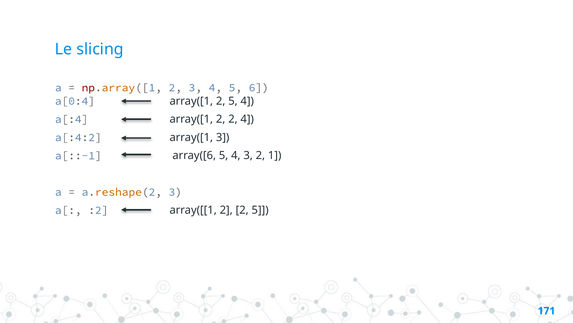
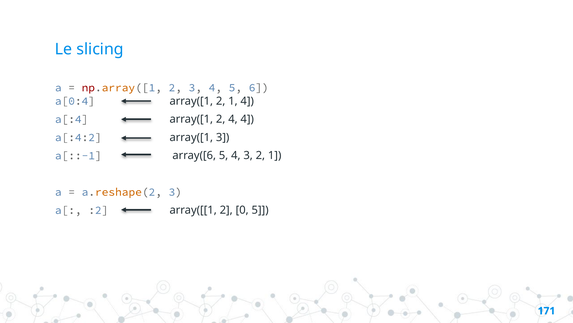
array([1 2 5: 5 -> 1
array([1 2 2: 2 -> 4
array([[1 2 2: 2 -> 0
